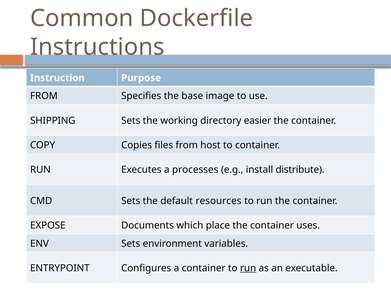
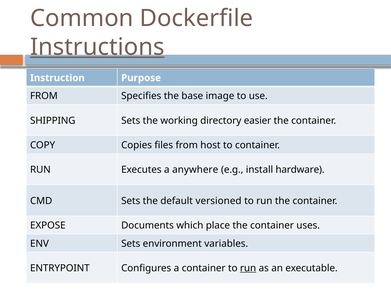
Instructions underline: none -> present
processes: processes -> anywhere
distribute: distribute -> hardware
resources: resources -> versioned
